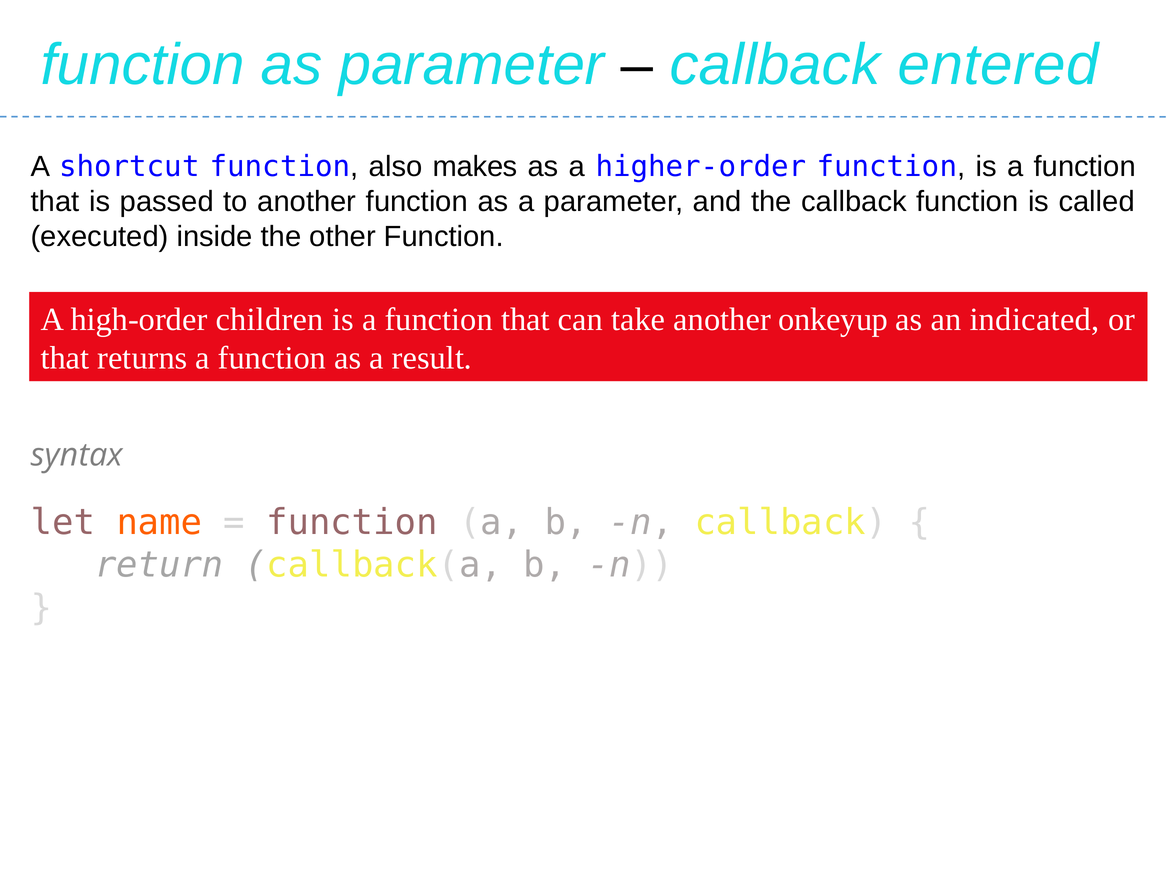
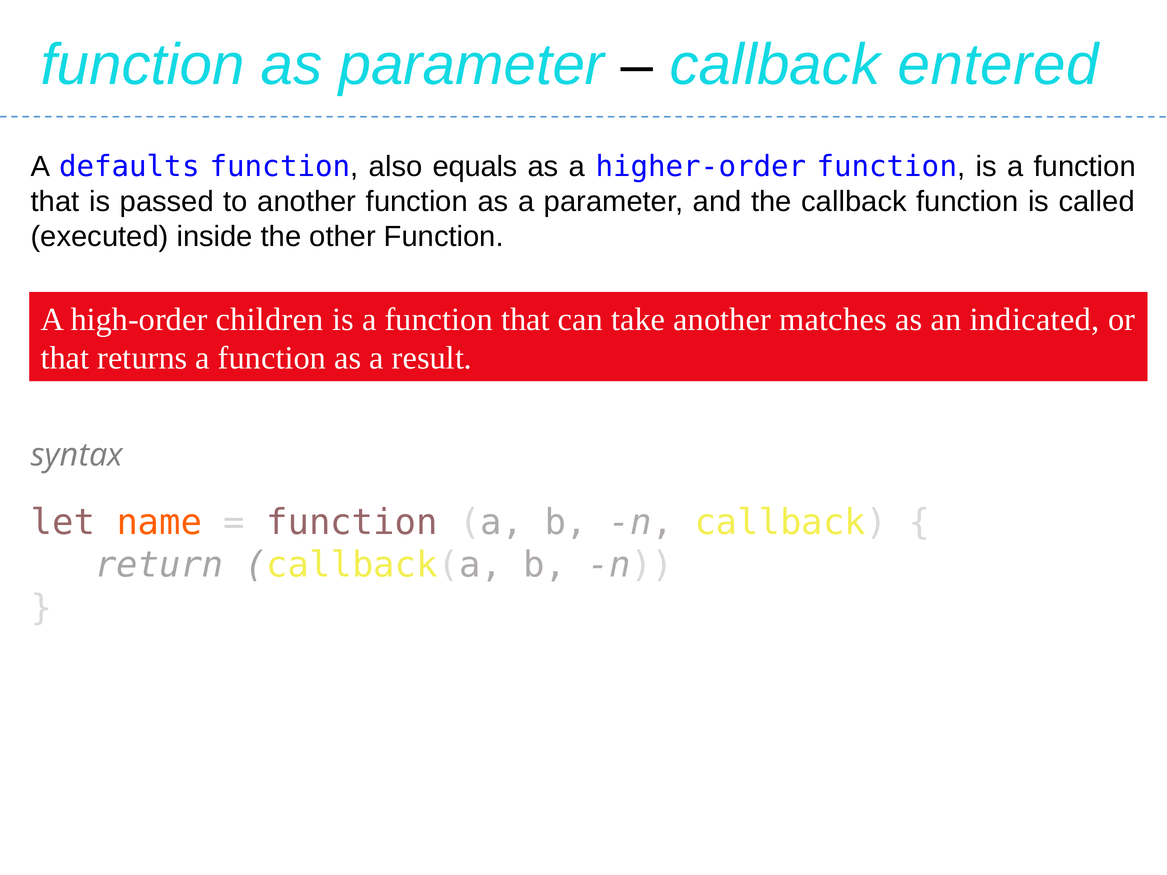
shortcut: shortcut -> defaults
makes: makes -> equals
onkeyup: onkeyup -> matches
